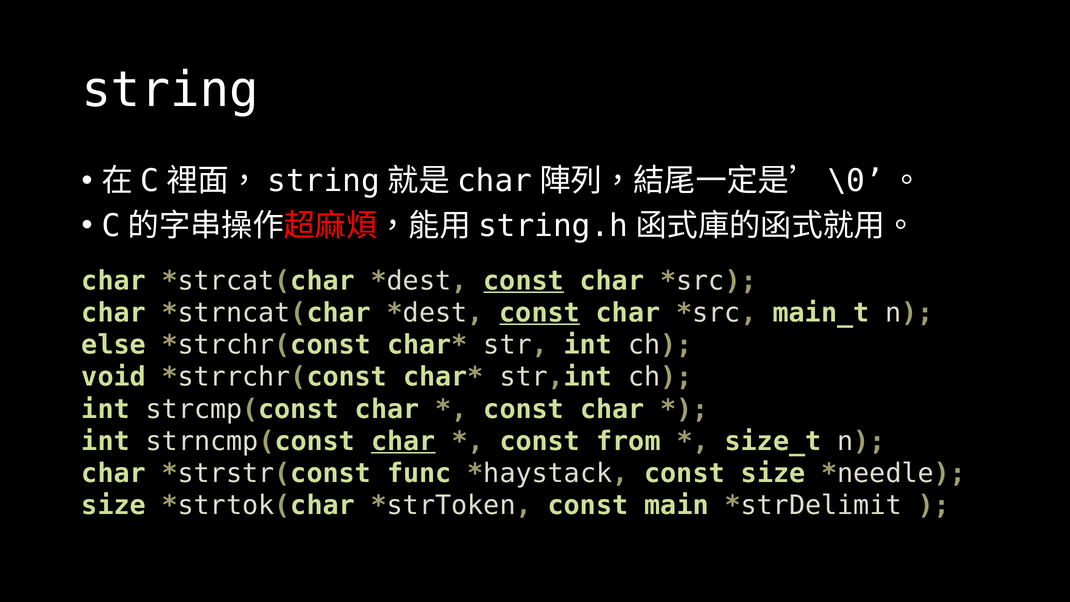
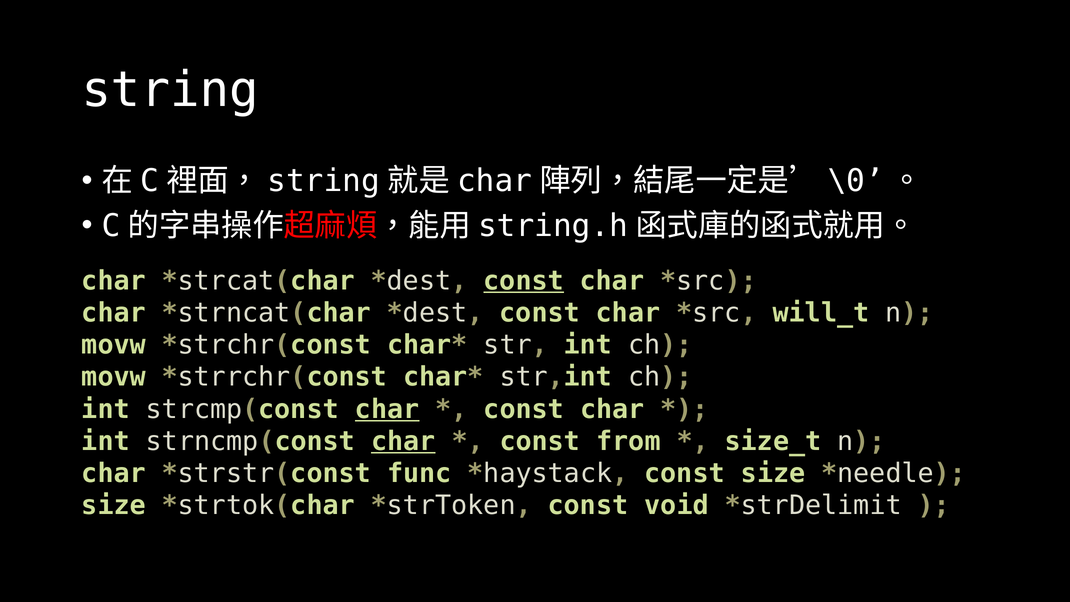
const at (540, 313) underline: present -> none
main_t: main_t -> will_t
else at (114, 345): else -> movw
void at (114, 377): void -> movw
char at (387, 409) underline: none -> present
main: main -> void
